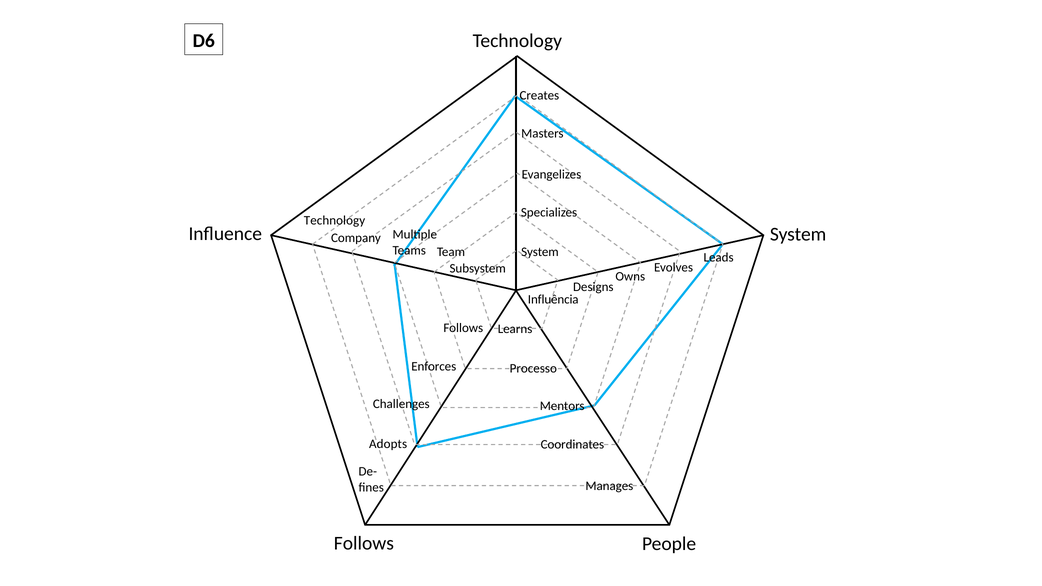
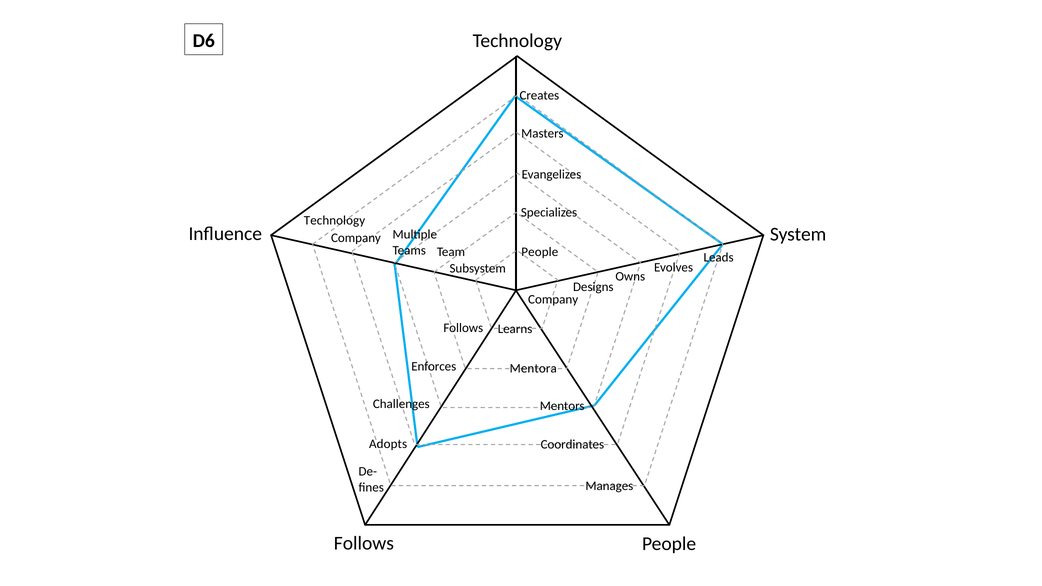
System at (540, 252): System -> People
Influência at (553, 299): Influência -> Company
Processo: Processo -> Mentora
